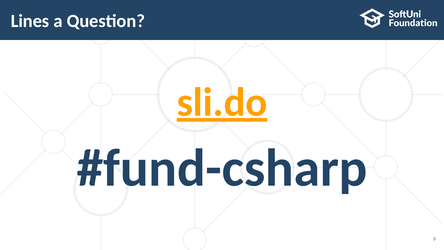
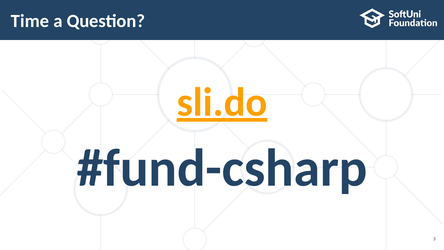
Lines: Lines -> Time
